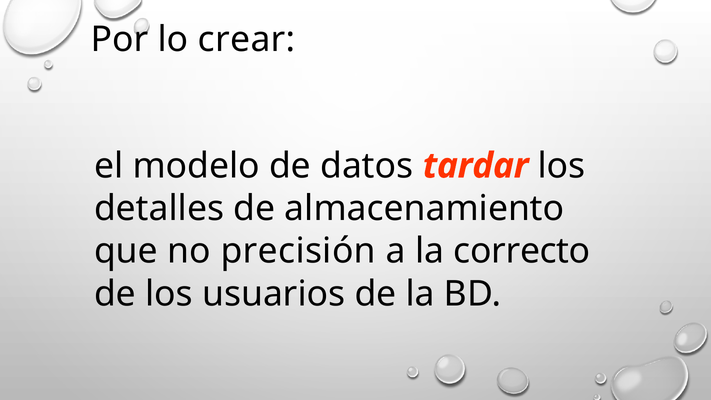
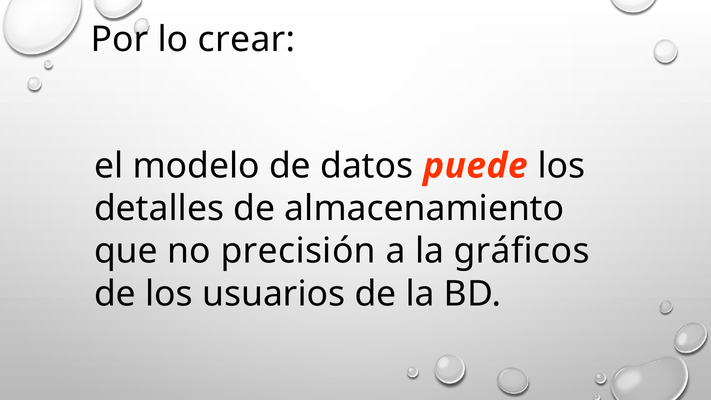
tardar: tardar -> puede
correcto: correcto -> gráficos
